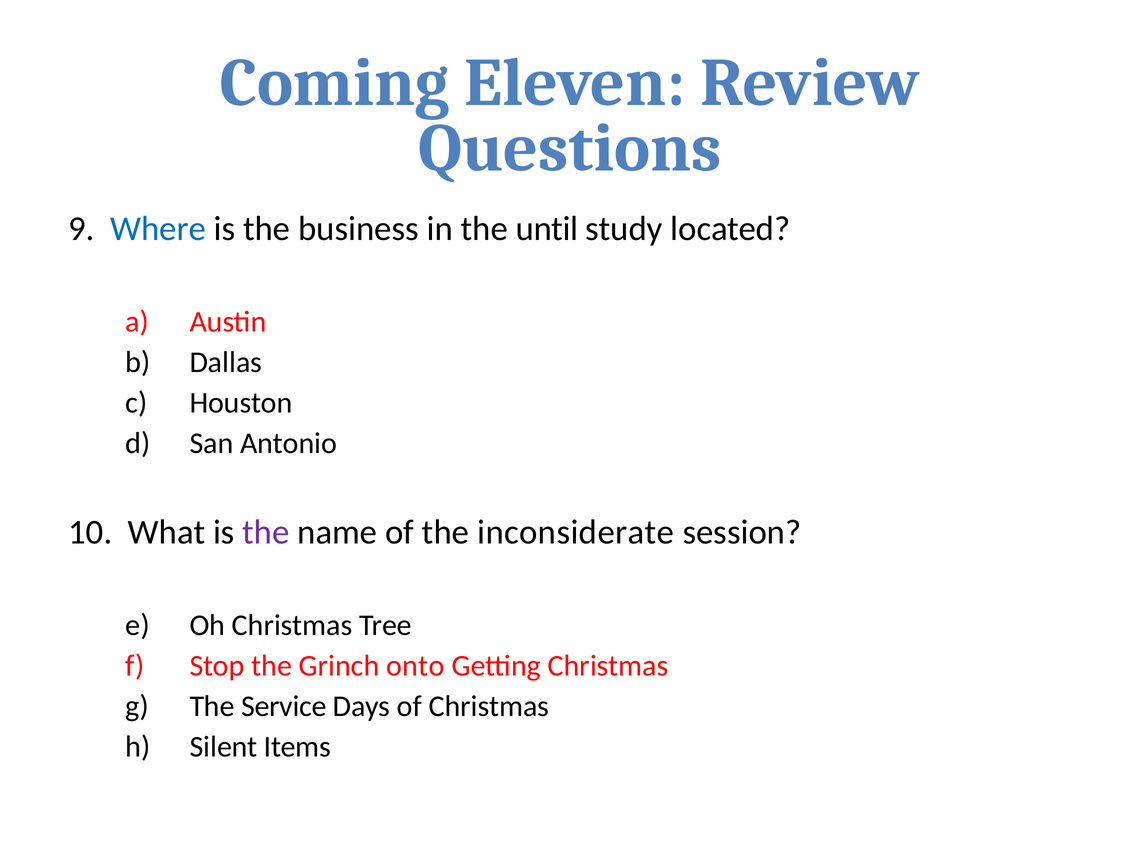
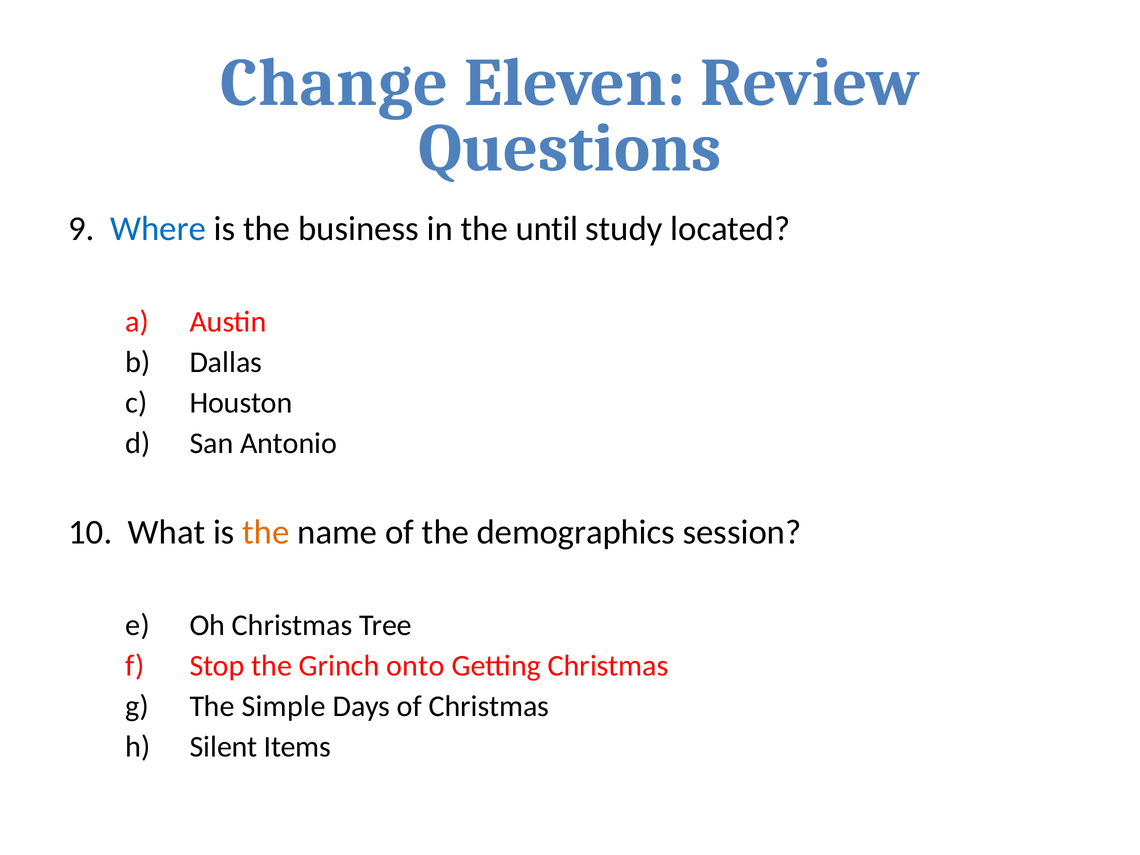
Coming: Coming -> Change
the at (266, 532) colour: purple -> orange
inconsiderate: inconsiderate -> demographics
Service: Service -> Simple
